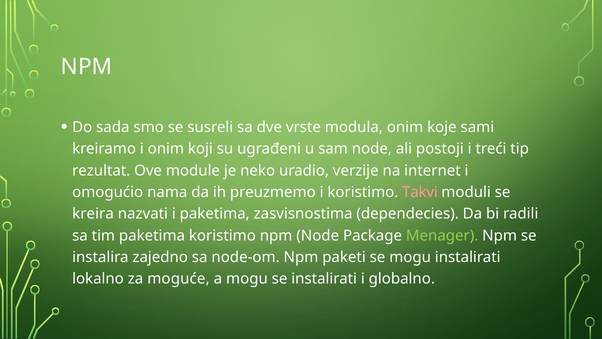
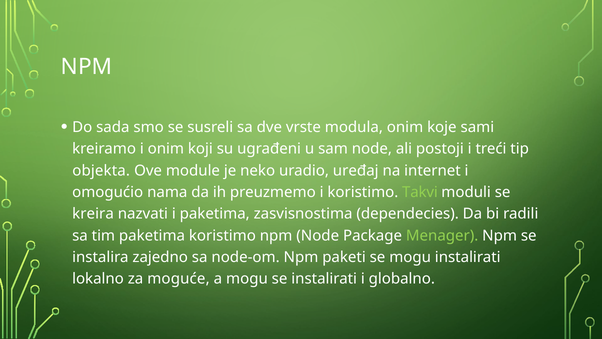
rezultat: rezultat -> objekta
verzije: verzije -> uređaj
Takvi colour: pink -> light green
